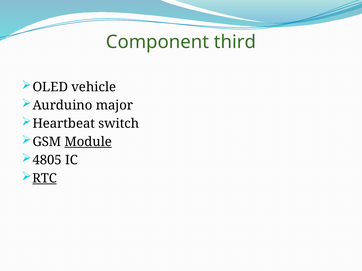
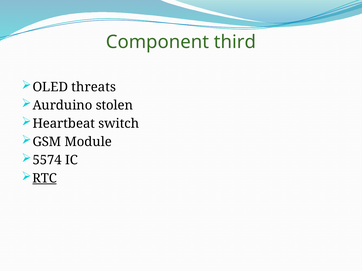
vehicle: vehicle -> threats
major: major -> stolen
Module underline: present -> none
4805: 4805 -> 5574
